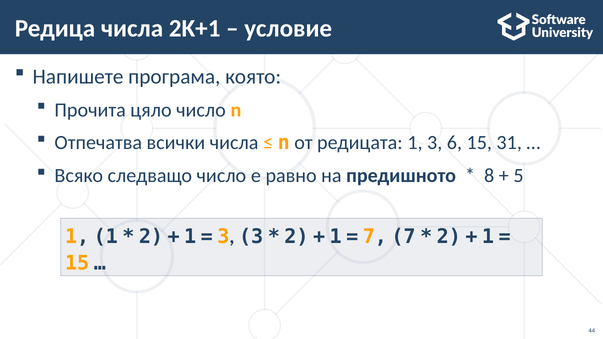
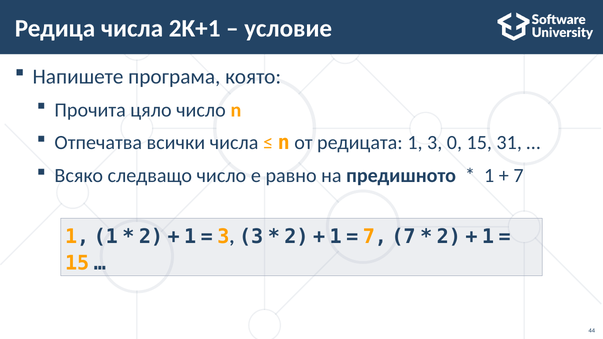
6: 6 -> 0
8 at (489, 176): 8 -> 1
5 at (518, 176): 5 -> 7
